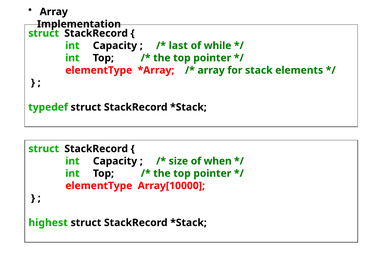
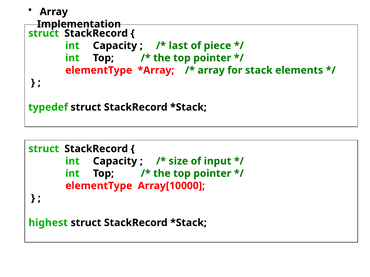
while: while -> piece
when: when -> input
